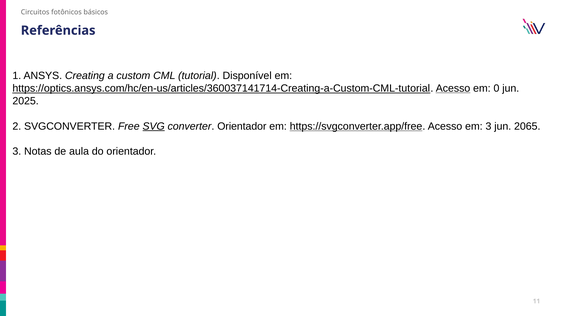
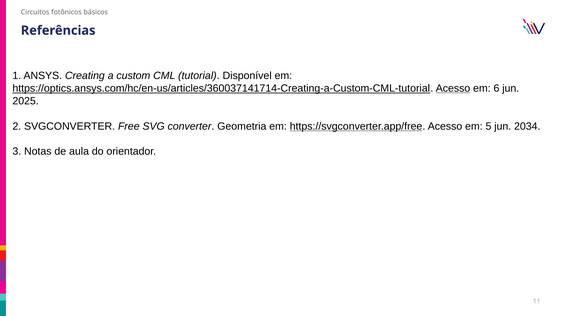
0: 0 -> 6
SVG underline: present -> none
converter Orientador: Orientador -> Geometria
em 3: 3 -> 5
2065: 2065 -> 2034
